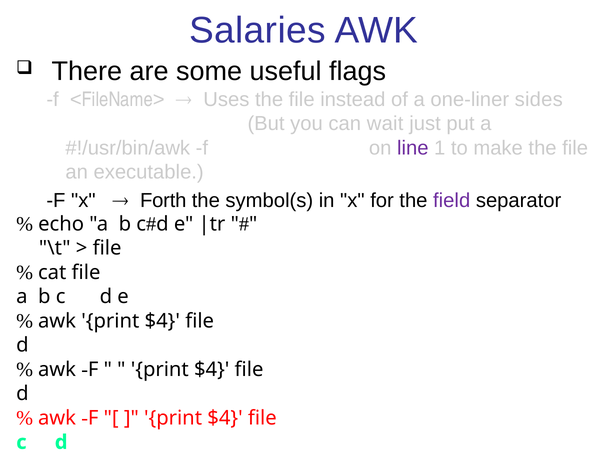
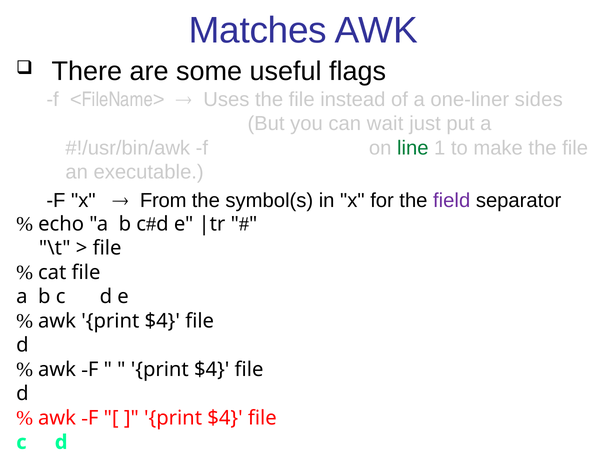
Salaries: Salaries -> Matches
line colour: purple -> green
Forth: Forth -> From
